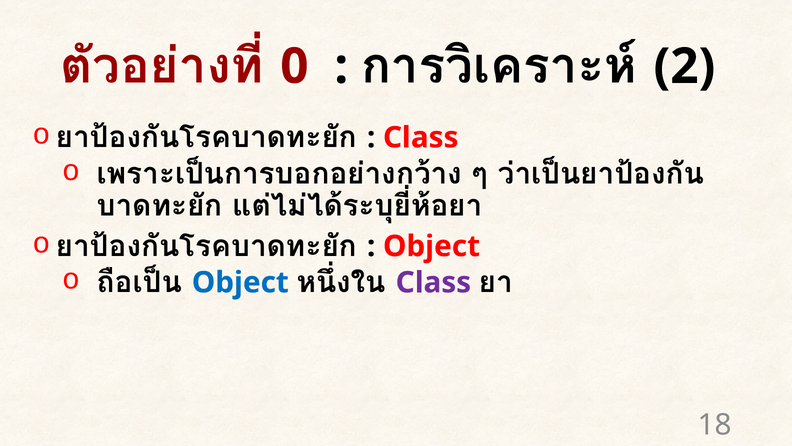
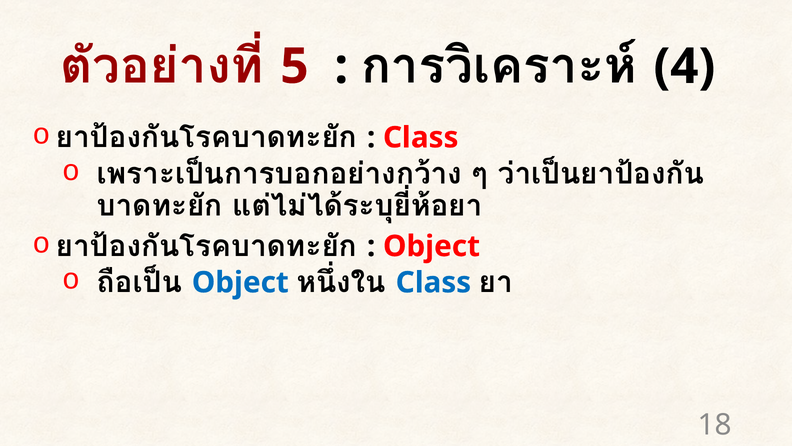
0: 0 -> 5
2: 2 -> 4
Class at (433, 282) colour: purple -> blue
